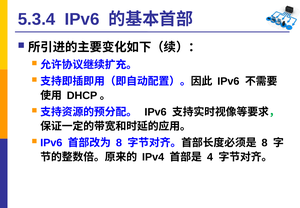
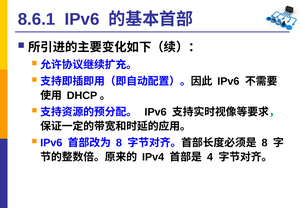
5.3.4: 5.3.4 -> 8.6.1
